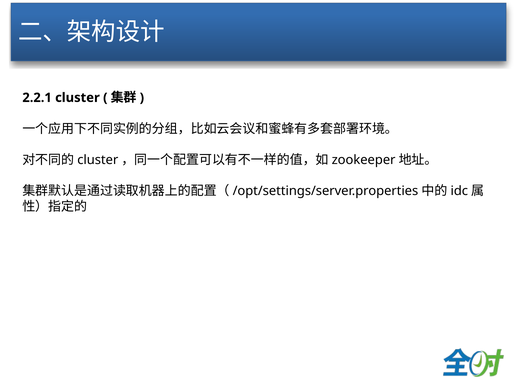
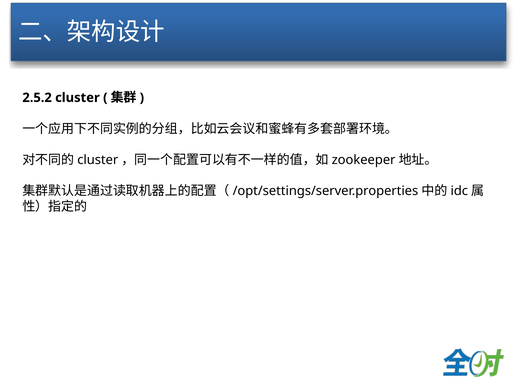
2.2.1: 2.2.1 -> 2.5.2
